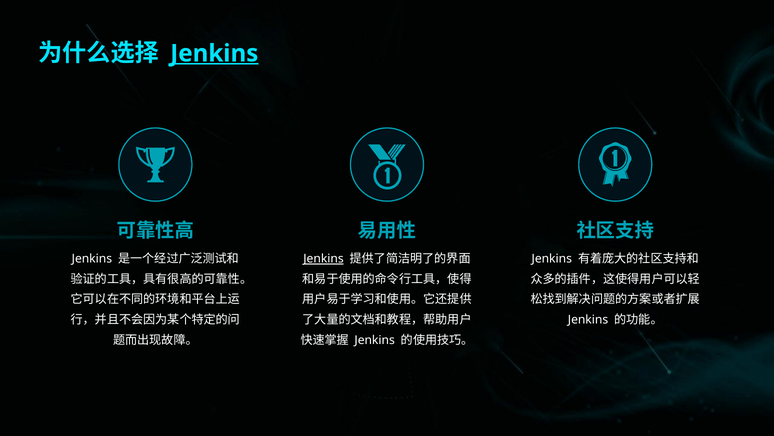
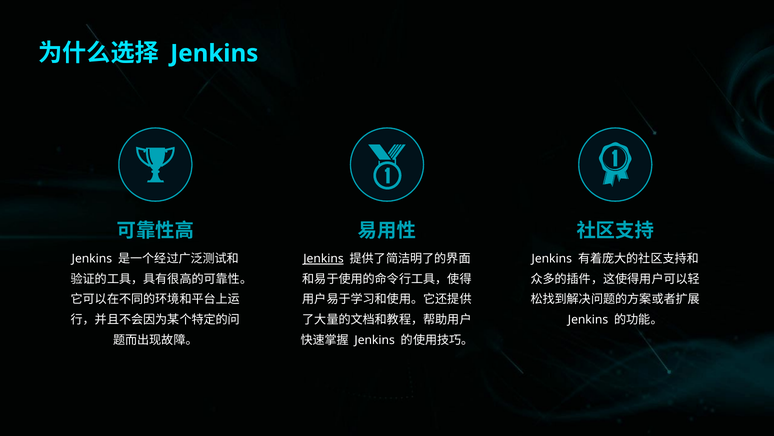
Jenkins at (214, 53) underline: present -> none
